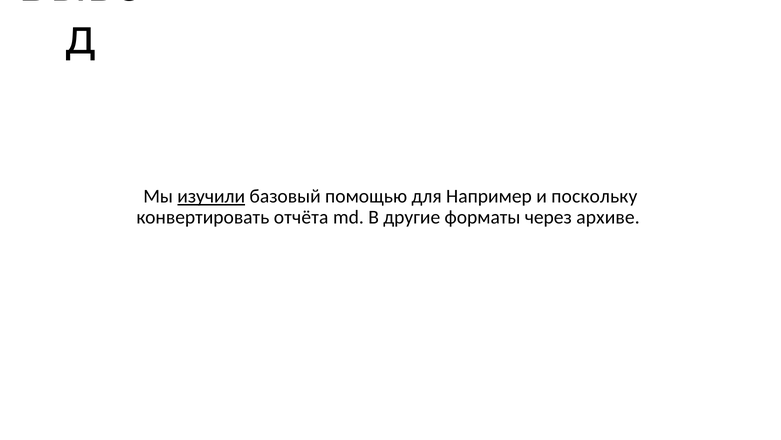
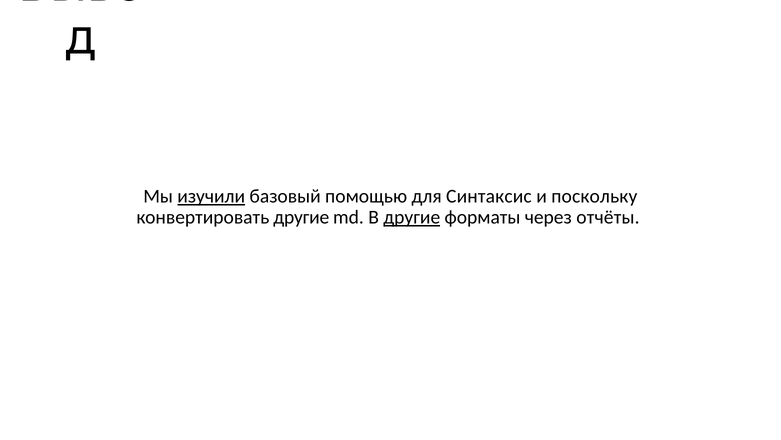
Например: Например -> Синтаксис
конвертировать отчёта: отчёта -> другие
другие at (412, 217) underline: none -> present
архиве: архиве -> отчёты
